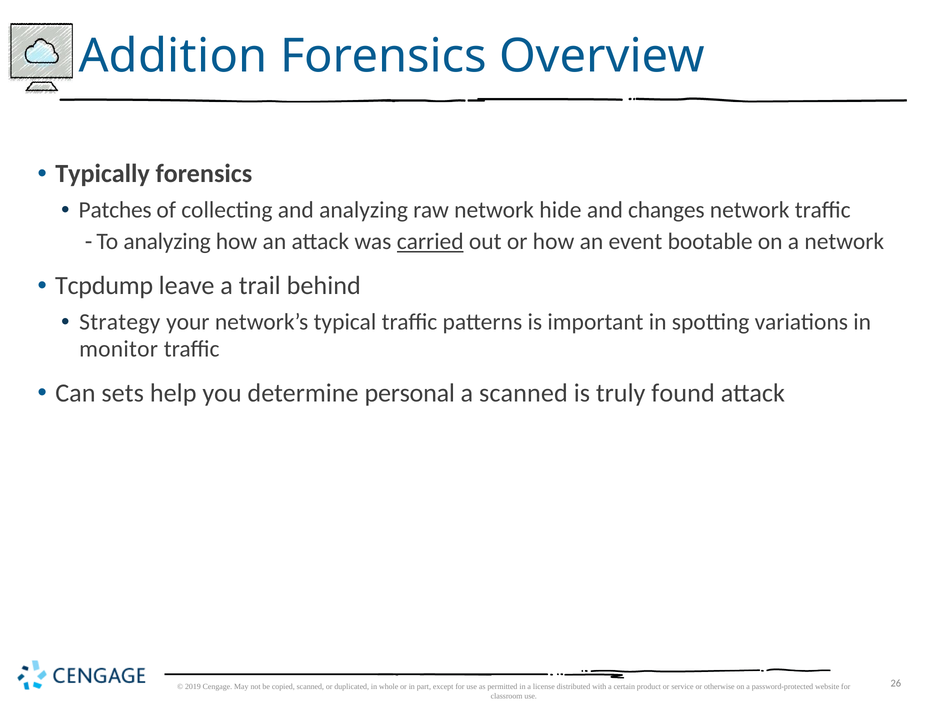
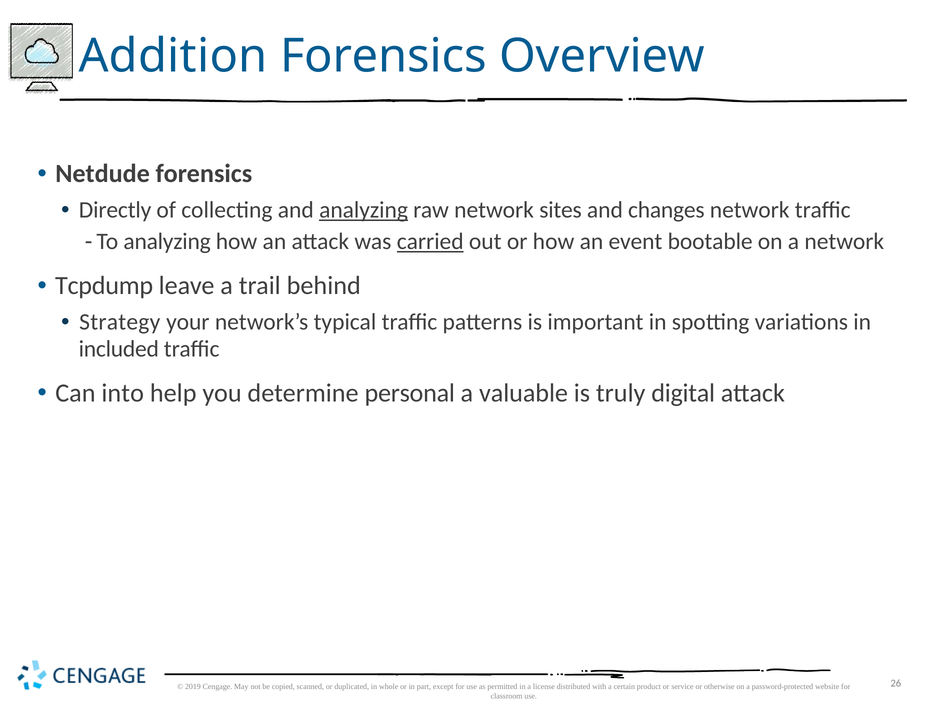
Typically: Typically -> Netdude
Patches: Patches -> Directly
analyzing at (364, 210) underline: none -> present
hide: hide -> sites
monitor: monitor -> included
sets: sets -> into
a scanned: scanned -> valuable
found: found -> digital
